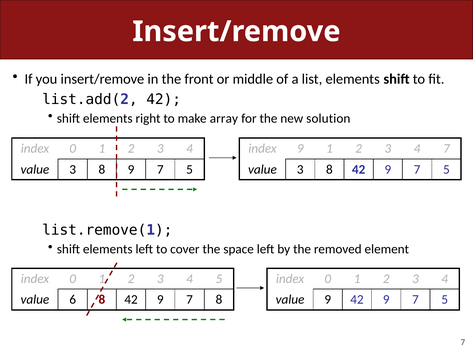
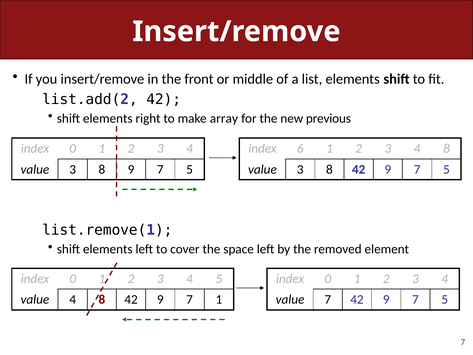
solution: solution -> previous
index 9: 9 -> 6
3 4 7: 7 -> 8
value 6: 6 -> 4
7 8: 8 -> 1
value 9: 9 -> 7
